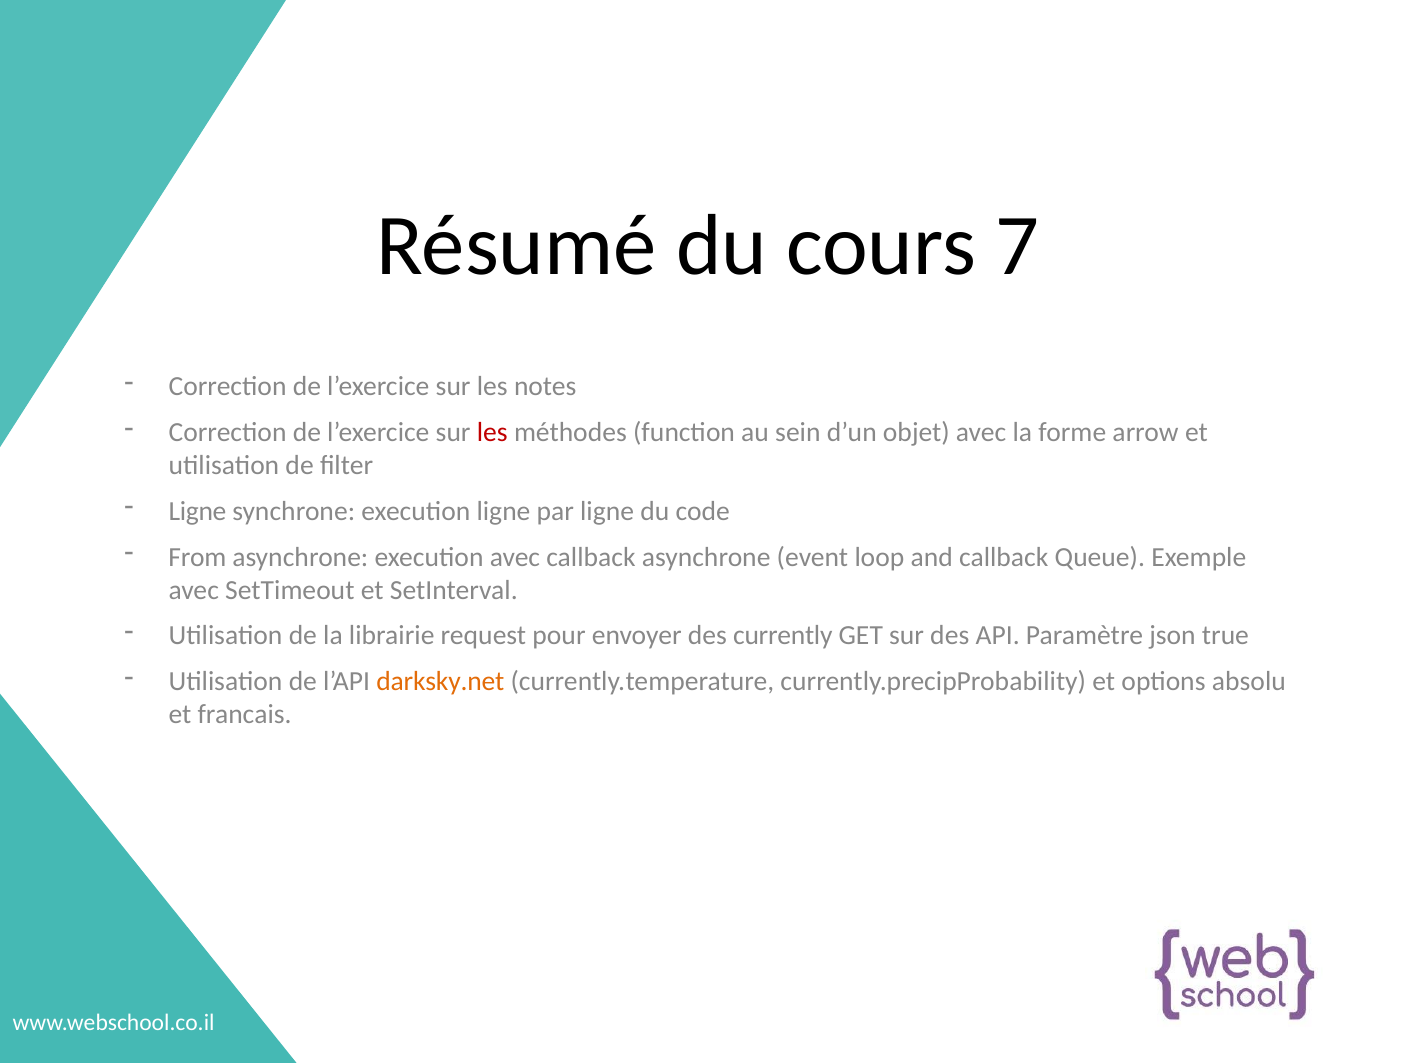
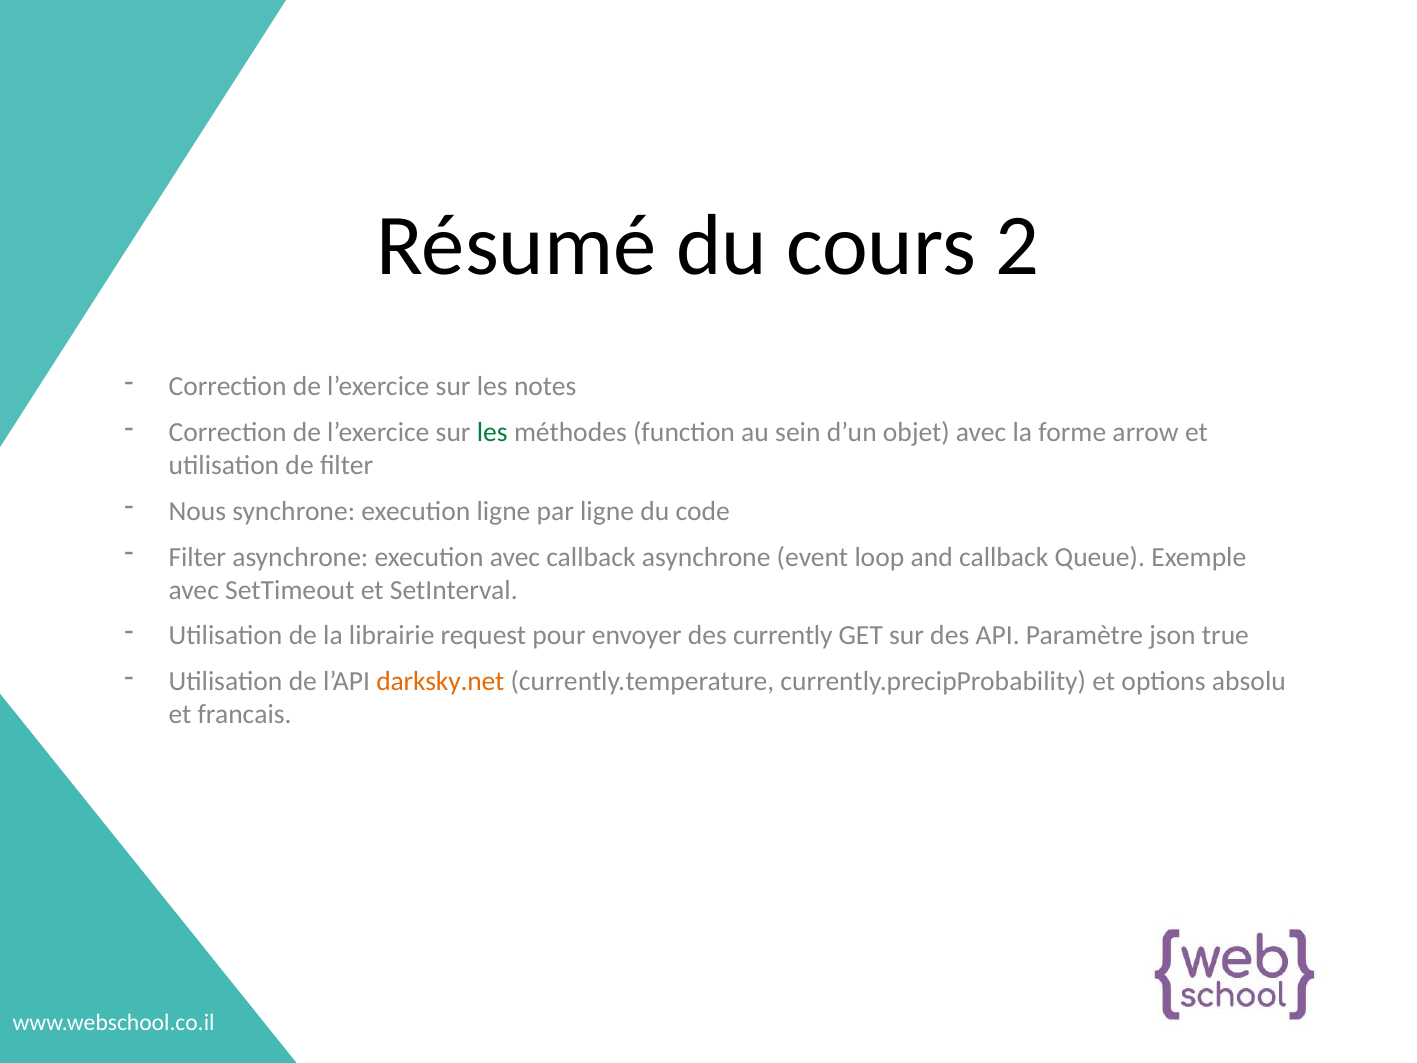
7: 7 -> 2
les at (492, 432) colour: red -> green
Ligne at (197, 511): Ligne -> Nous
From at (197, 557): From -> Filter
